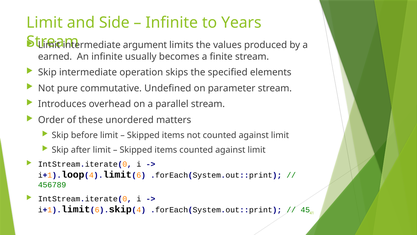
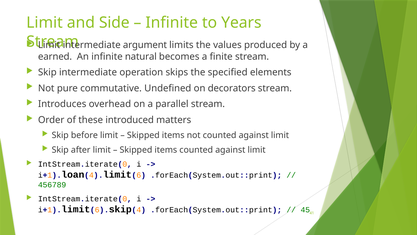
usually: usually -> natural
parameter: parameter -> decorators
unordered: unordered -> introduced
loop: loop -> loan
